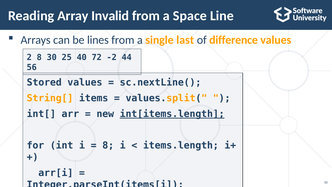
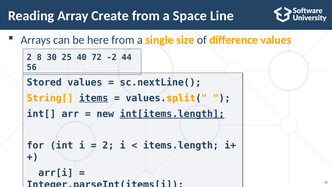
Invalid: Invalid -> Create
lines: lines -> here
last: last -> size
items underline: none -> present
8 at (108, 145): 8 -> 2
